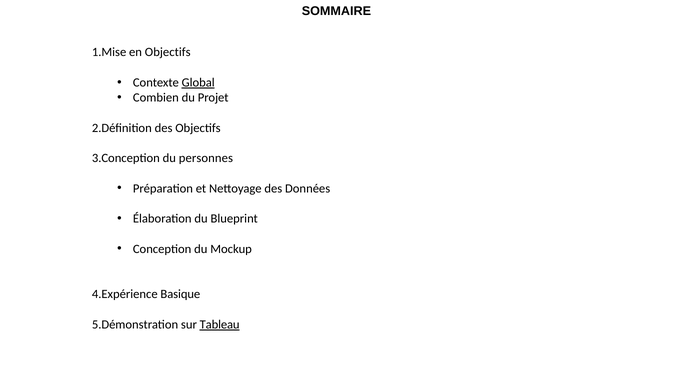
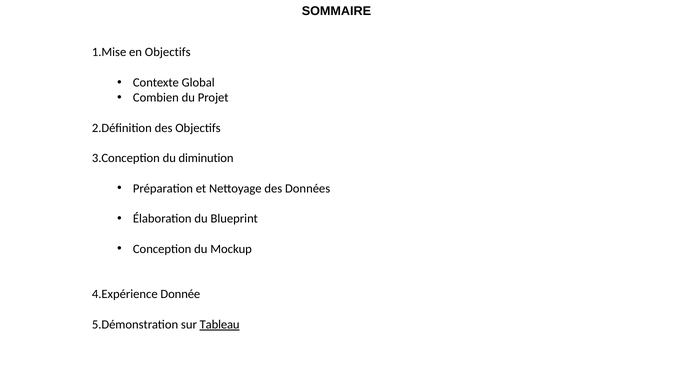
Global underline: present -> none
personnes: personnes -> diminution
Basique: Basique -> Donnée
